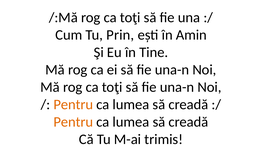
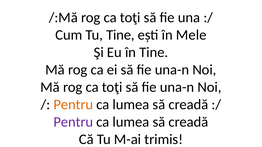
Tu Prin: Prin -> Tine
Amin: Amin -> Mele
Pentru at (73, 122) colour: orange -> purple
